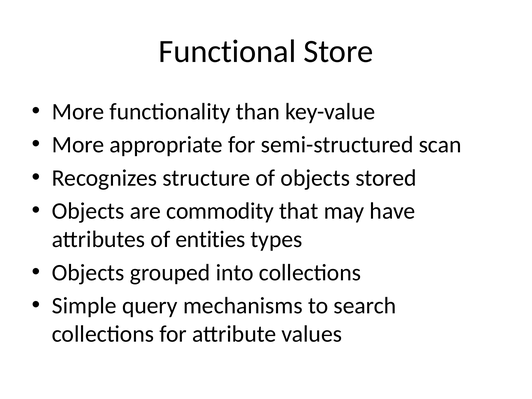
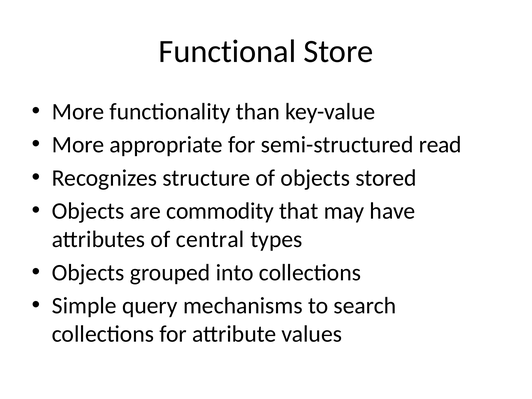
scan: scan -> read
entities: entities -> central
